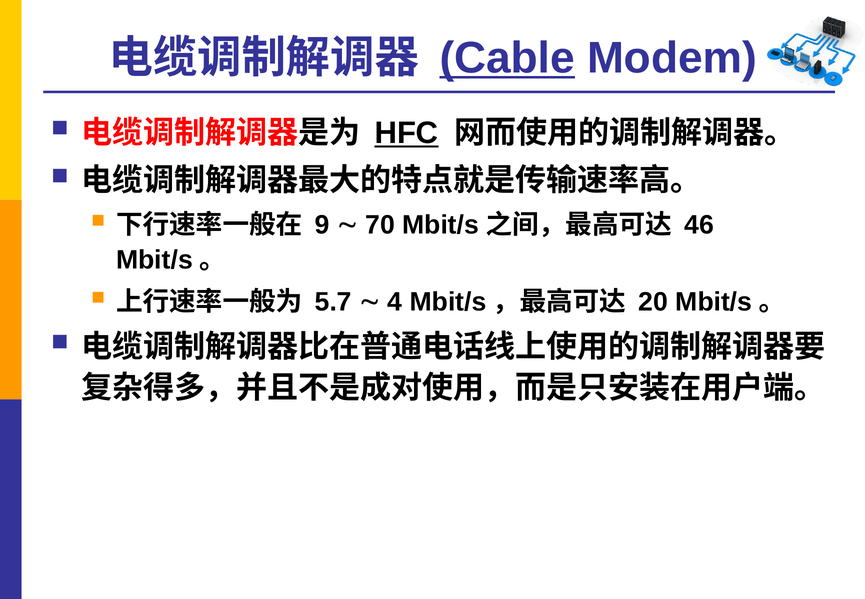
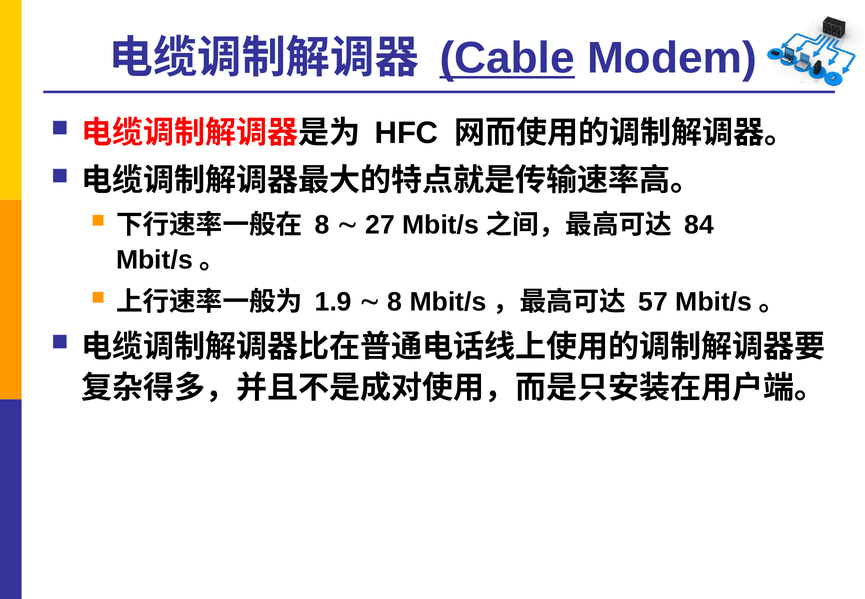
HFC underline: present -> none
9 at (322, 225): 9 -> 8
70: 70 -> 27
46: 46 -> 84
5.7: 5.7 -> 1.9
4 at (395, 302): 4 -> 8
20: 20 -> 57
